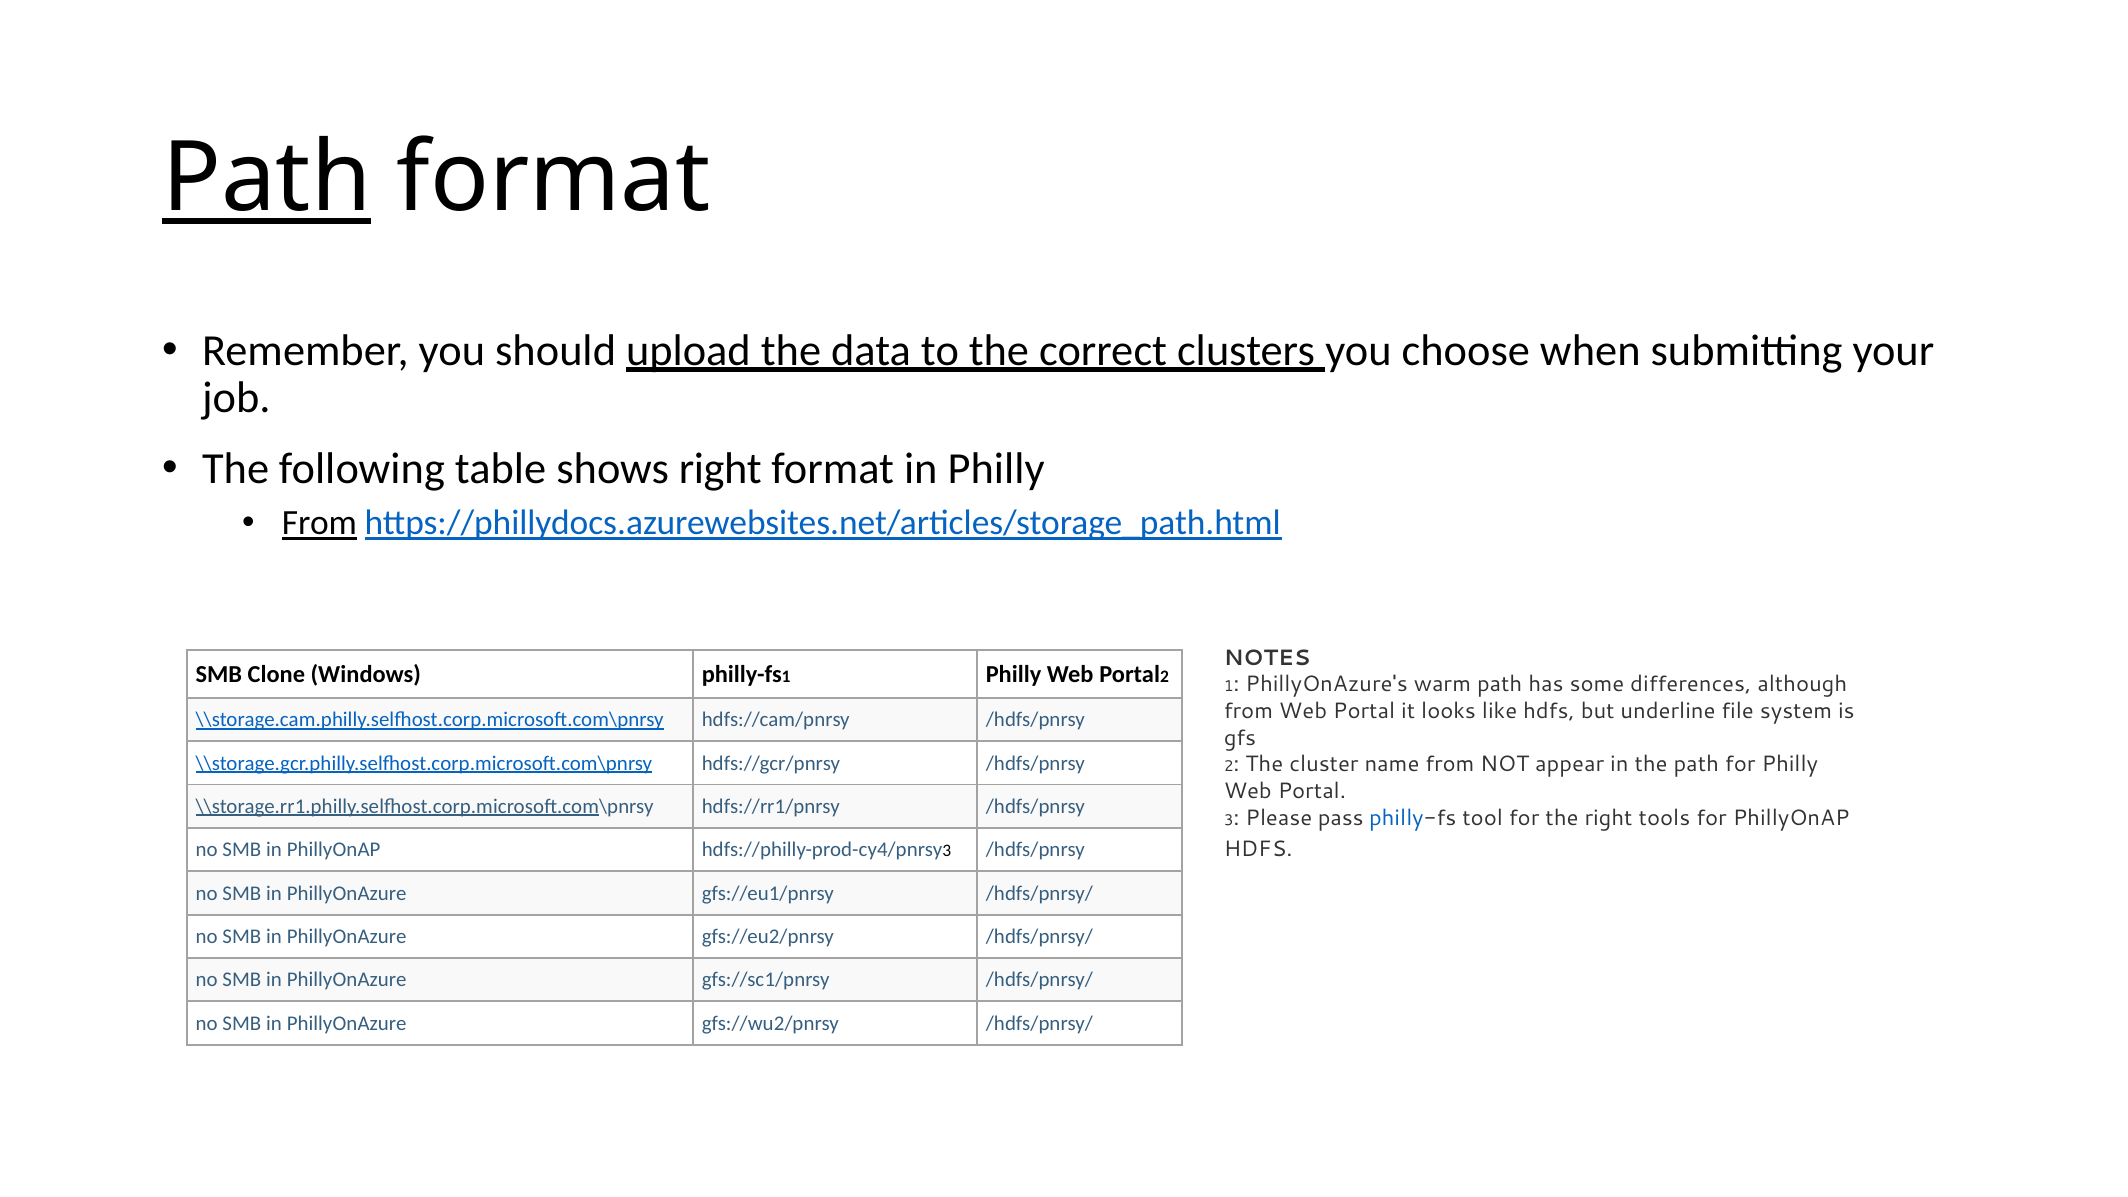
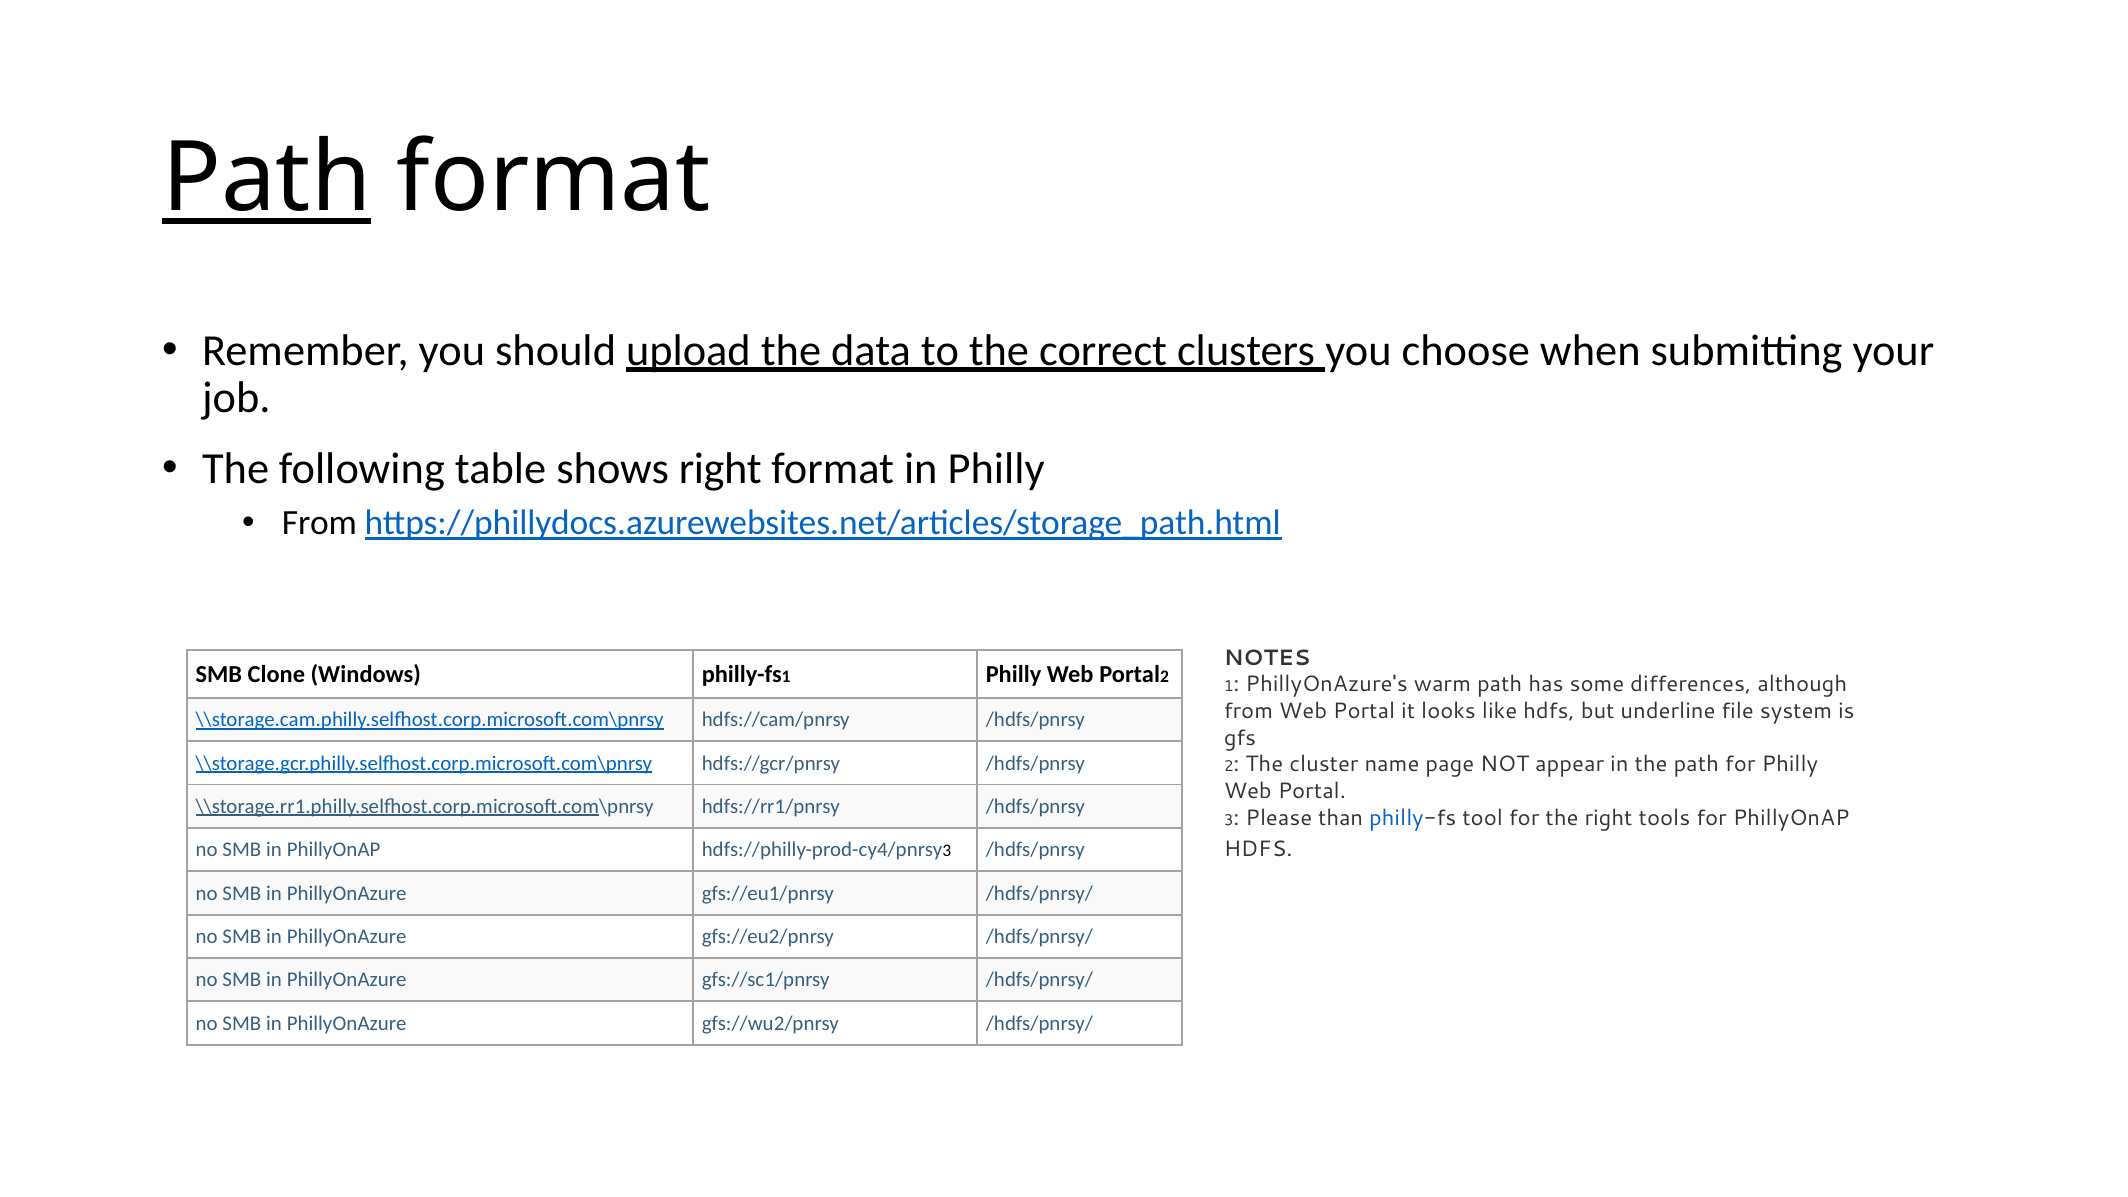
From at (319, 523) underline: present -> none
name from: from -> page
pass: pass -> than
